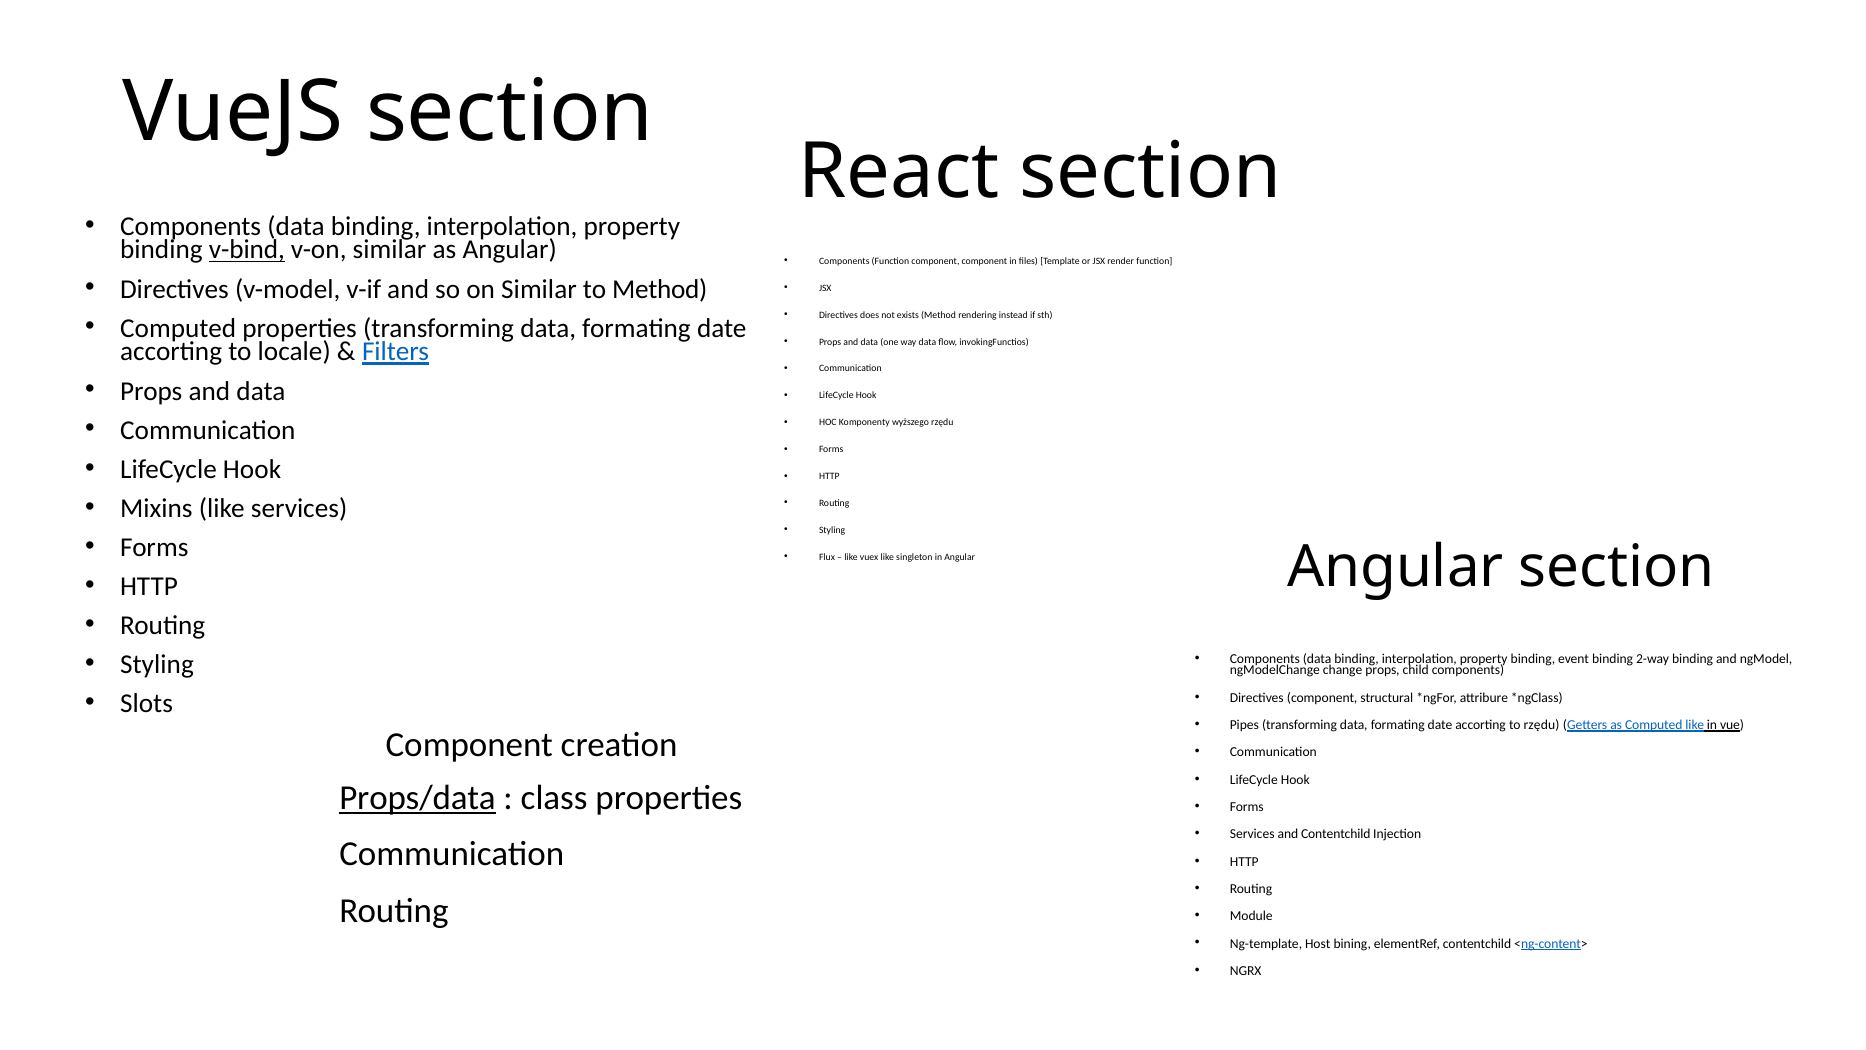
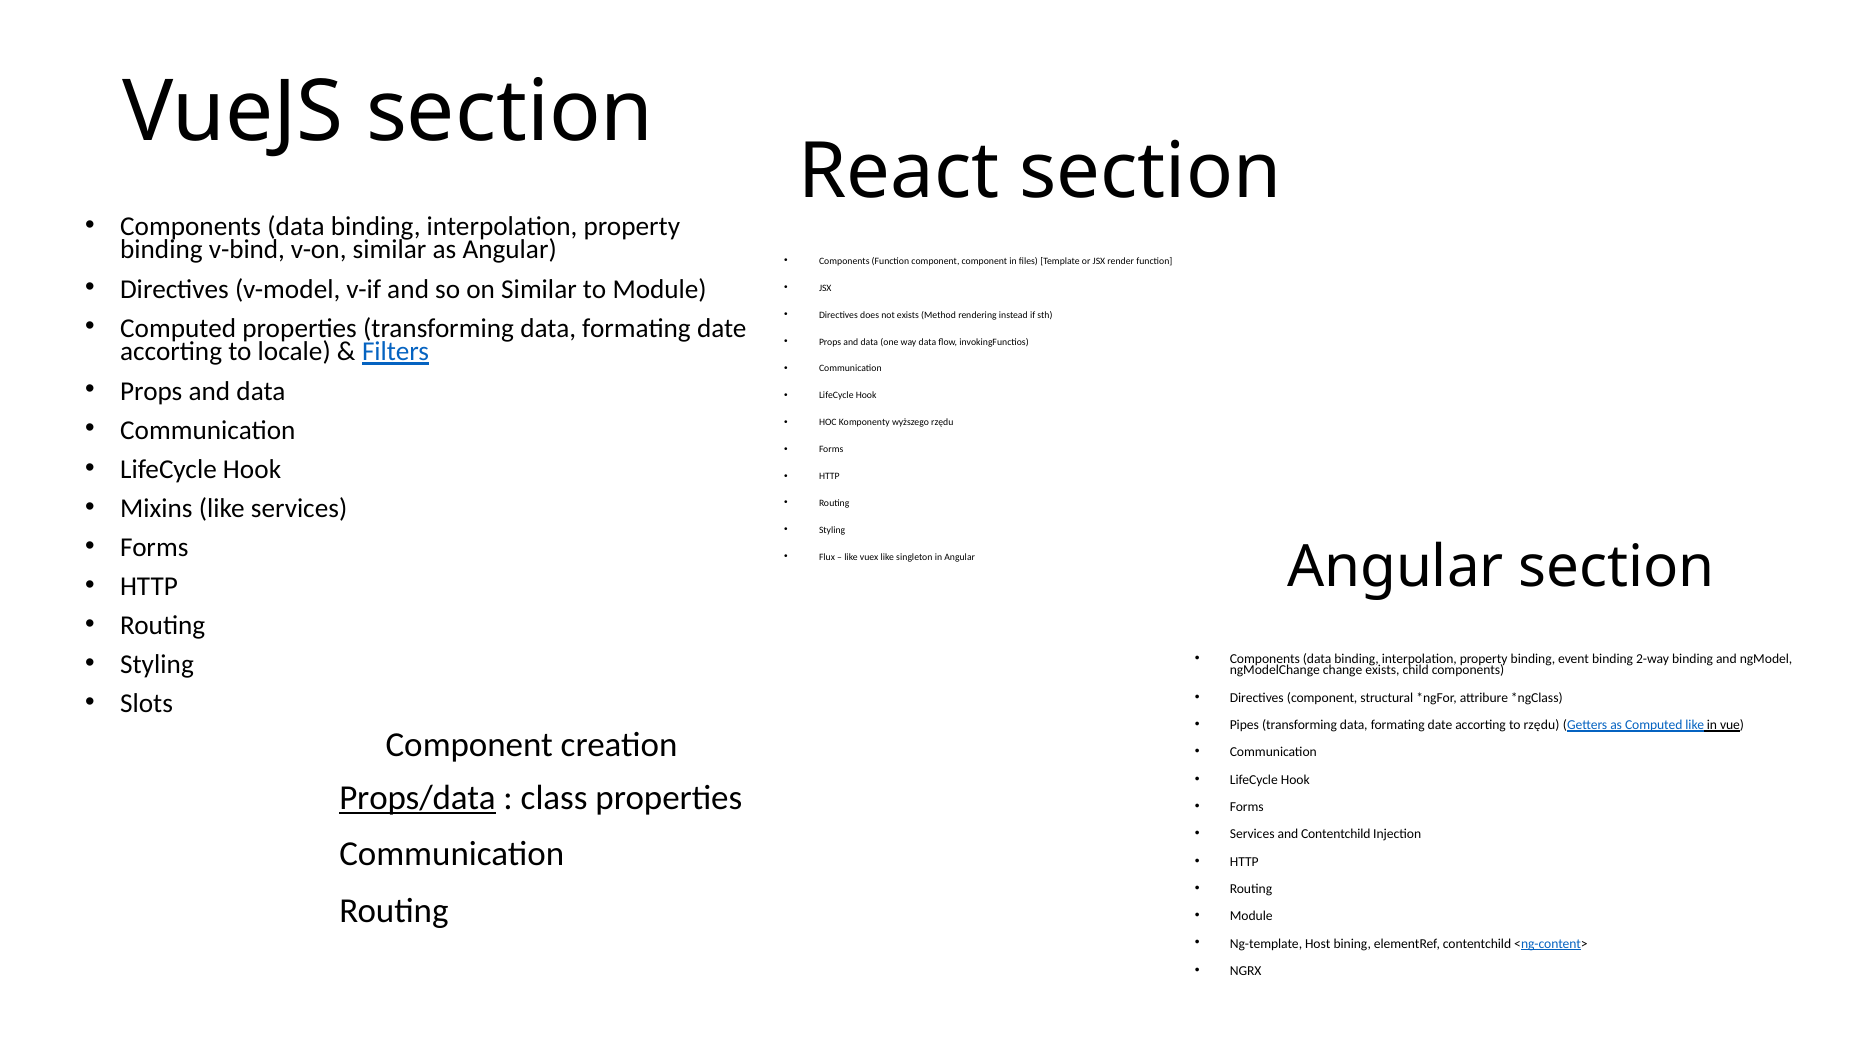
v-bind underline: present -> none
to Method: Method -> Module
change props: props -> exists
